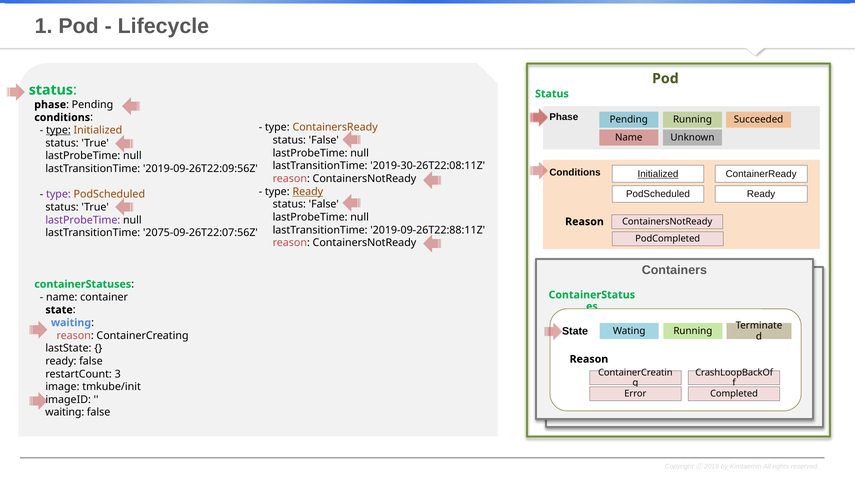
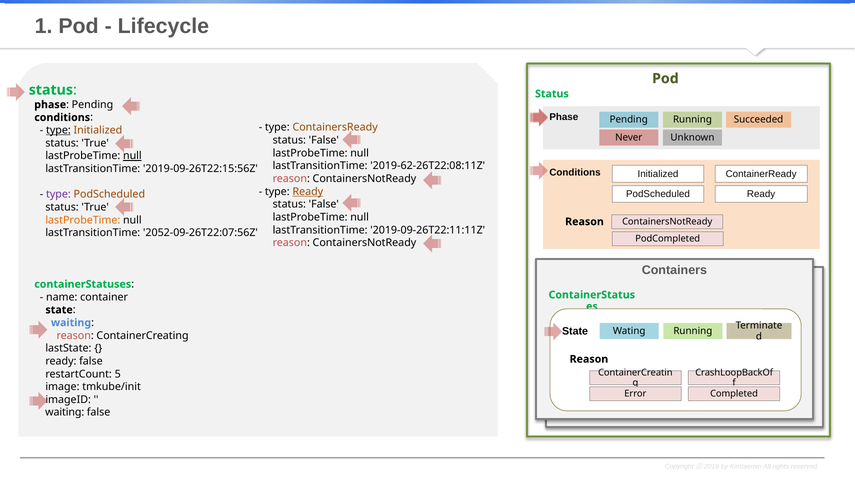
Name at (629, 138): Name -> Never
null at (132, 156) underline: none -> present
2019-30-26T22:08:11Z: 2019-30-26T22:08:11Z -> 2019-62-26T22:08:11Z
2019-09-26T22:09:56Z: 2019-09-26T22:09:56Z -> 2019-09-26T22:15:56Z
Initialized at (658, 174) underline: present -> none
lastProbeTime at (83, 220) colour: purple -> orange
2019-09-26T22:88:11Z: 2019-09-26T22:88:11Z -> 2019-09-26T22:11:11Z
2075-09-26T22:07:56Z: 2075-09-26T22:07:56Z -> 2052-09-26T22:07:56Z
3: 3 -> 5
